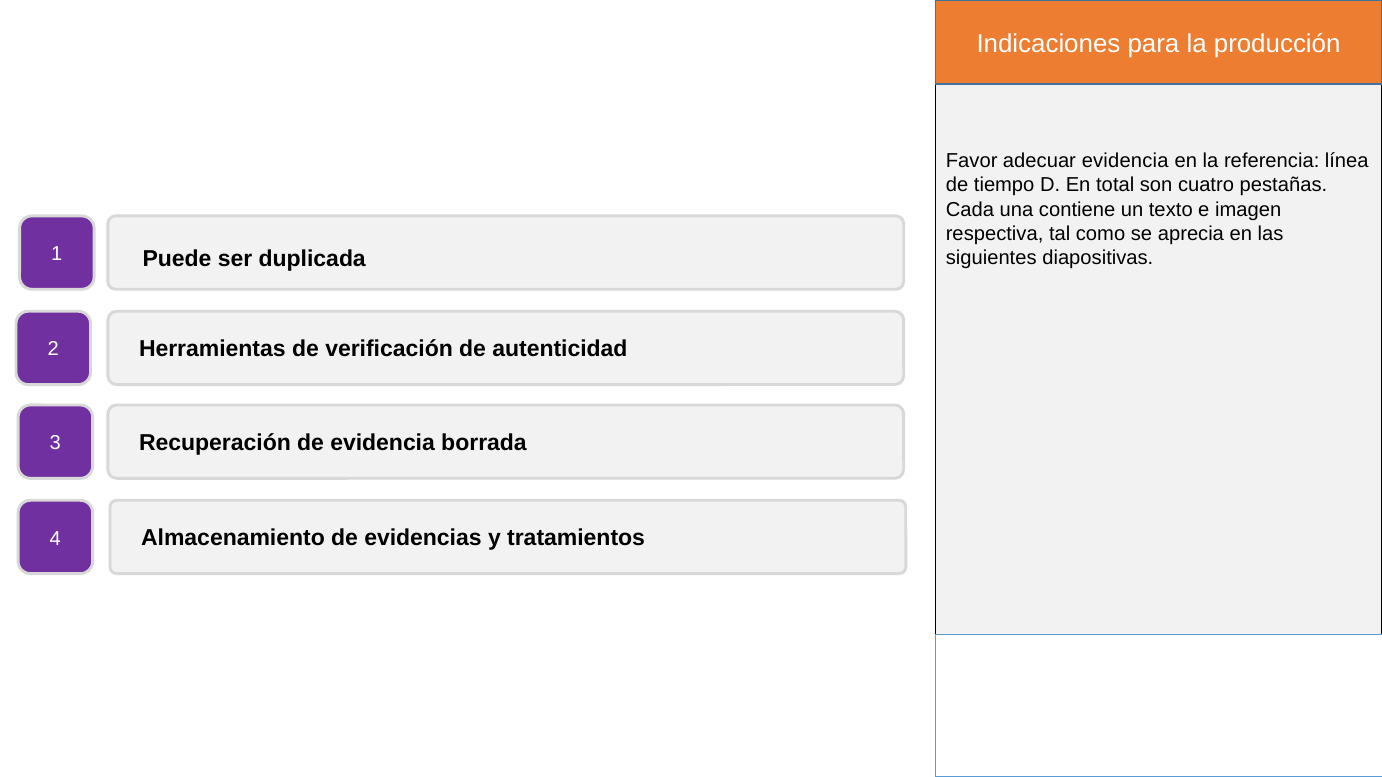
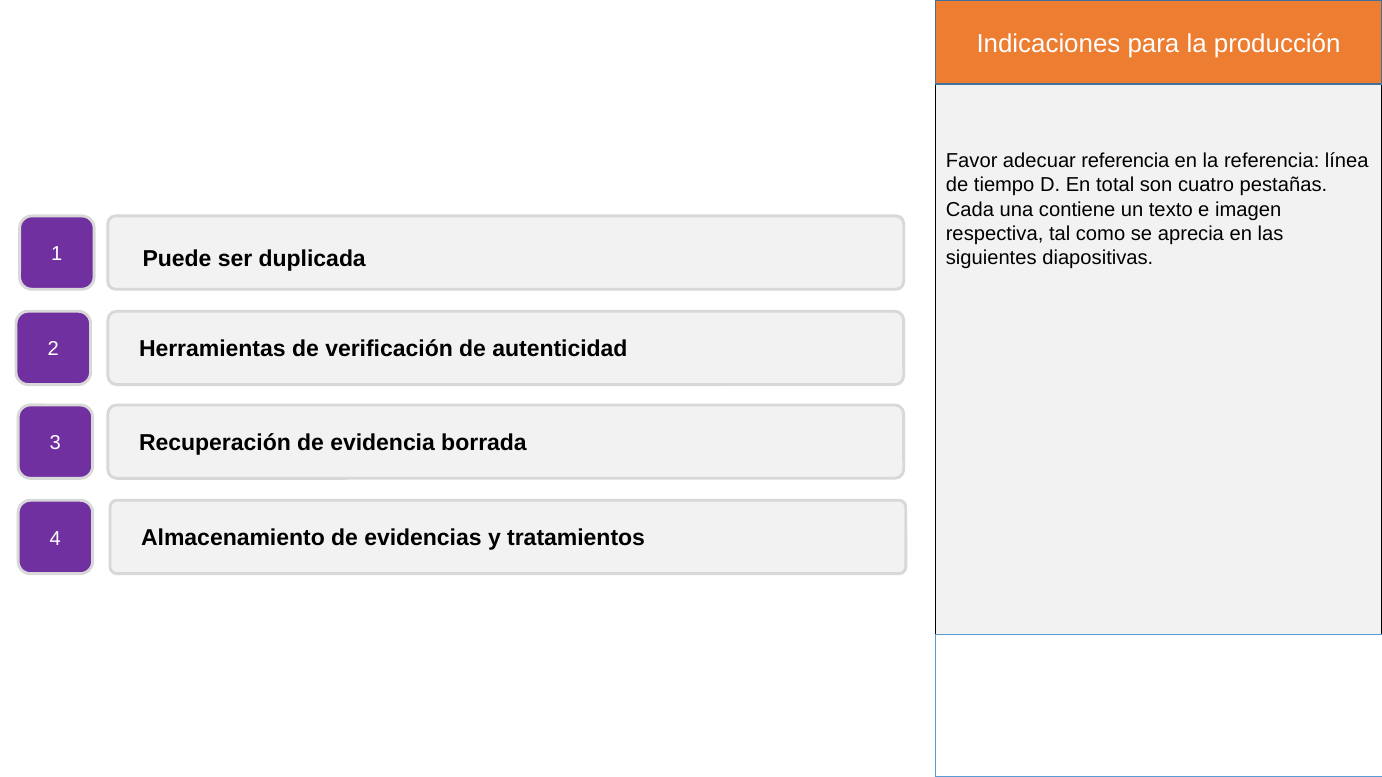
adecuar evidencia: evidencia -> referencia
